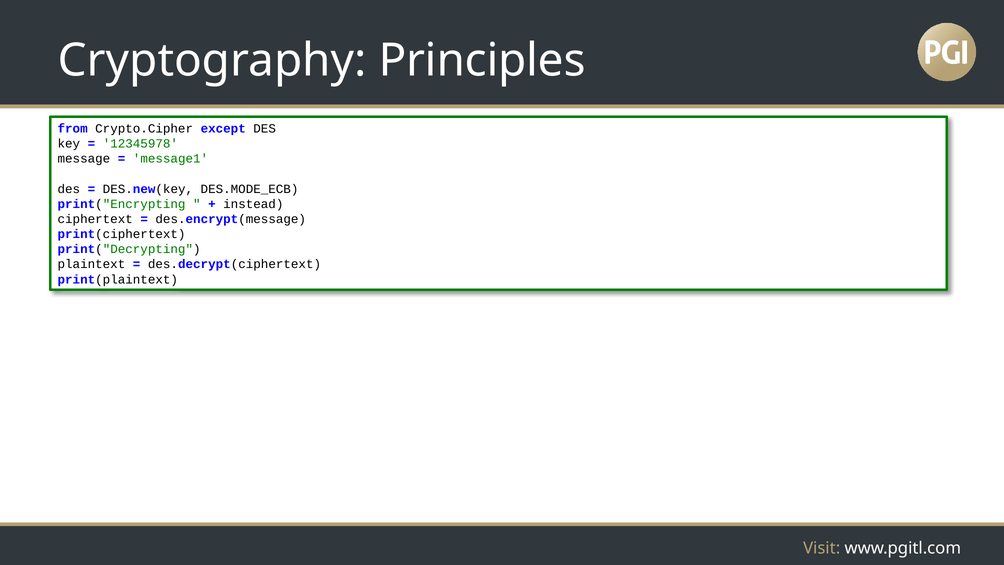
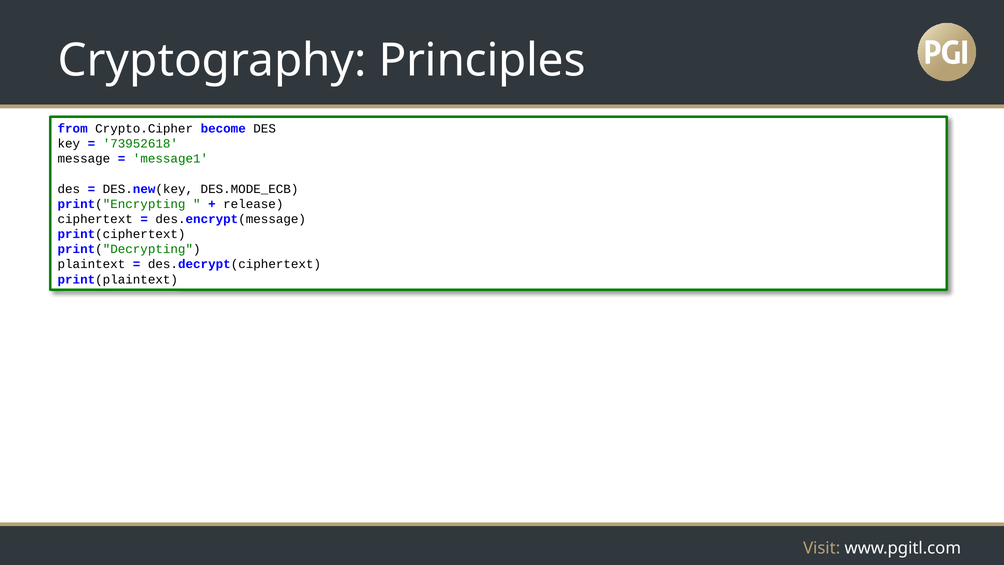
except: except -> become
12345978: 12345978 -> 73952618
instead: instead -> release
